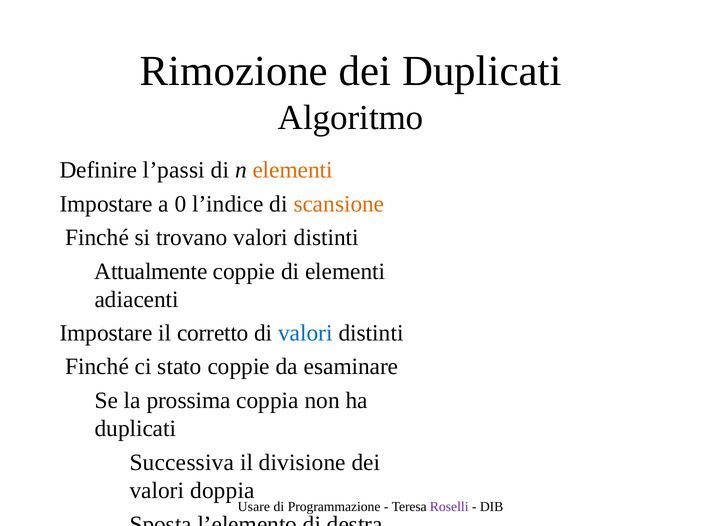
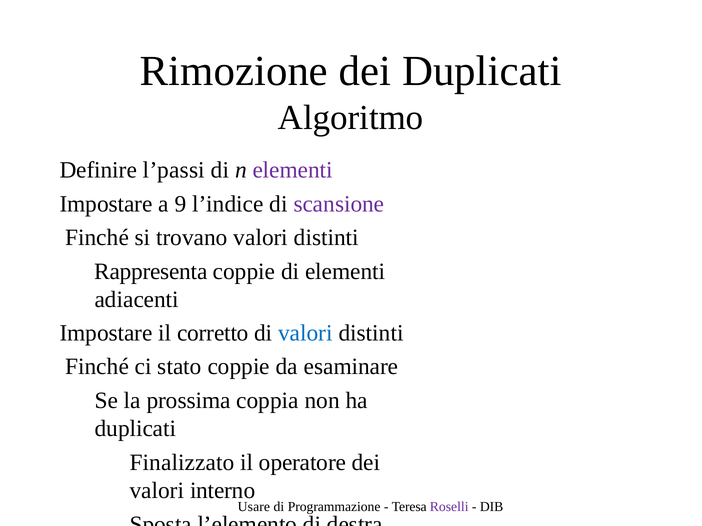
elementi at (293, 170) colour: orange -> purple
0: 0 -> 9
scansione colour: orange -> purple
Attualmente: Attualmente -> Rappresenta
Successiva: Successiva -> Finalizzato
divisione: divisione -> operatore
doppia: doppia -> interno
